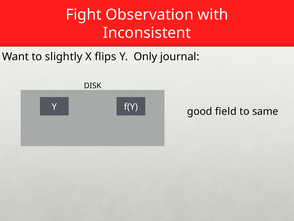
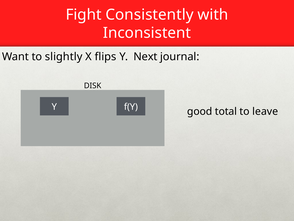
Observation: Observation -> Consistently
Only: Only -> Next
field: field -> total
same: same -> leave
